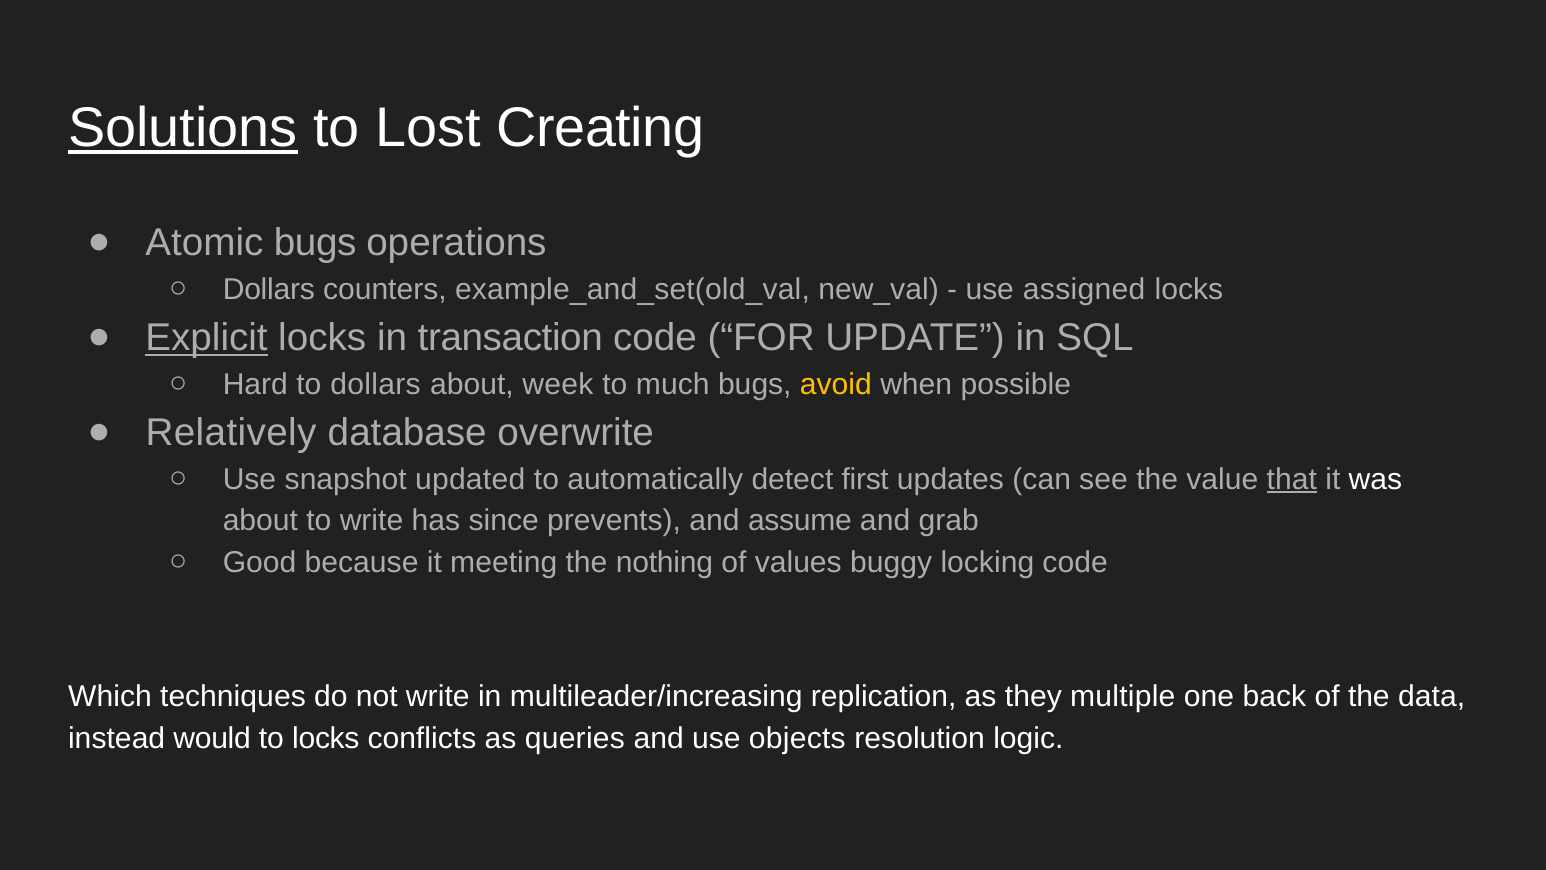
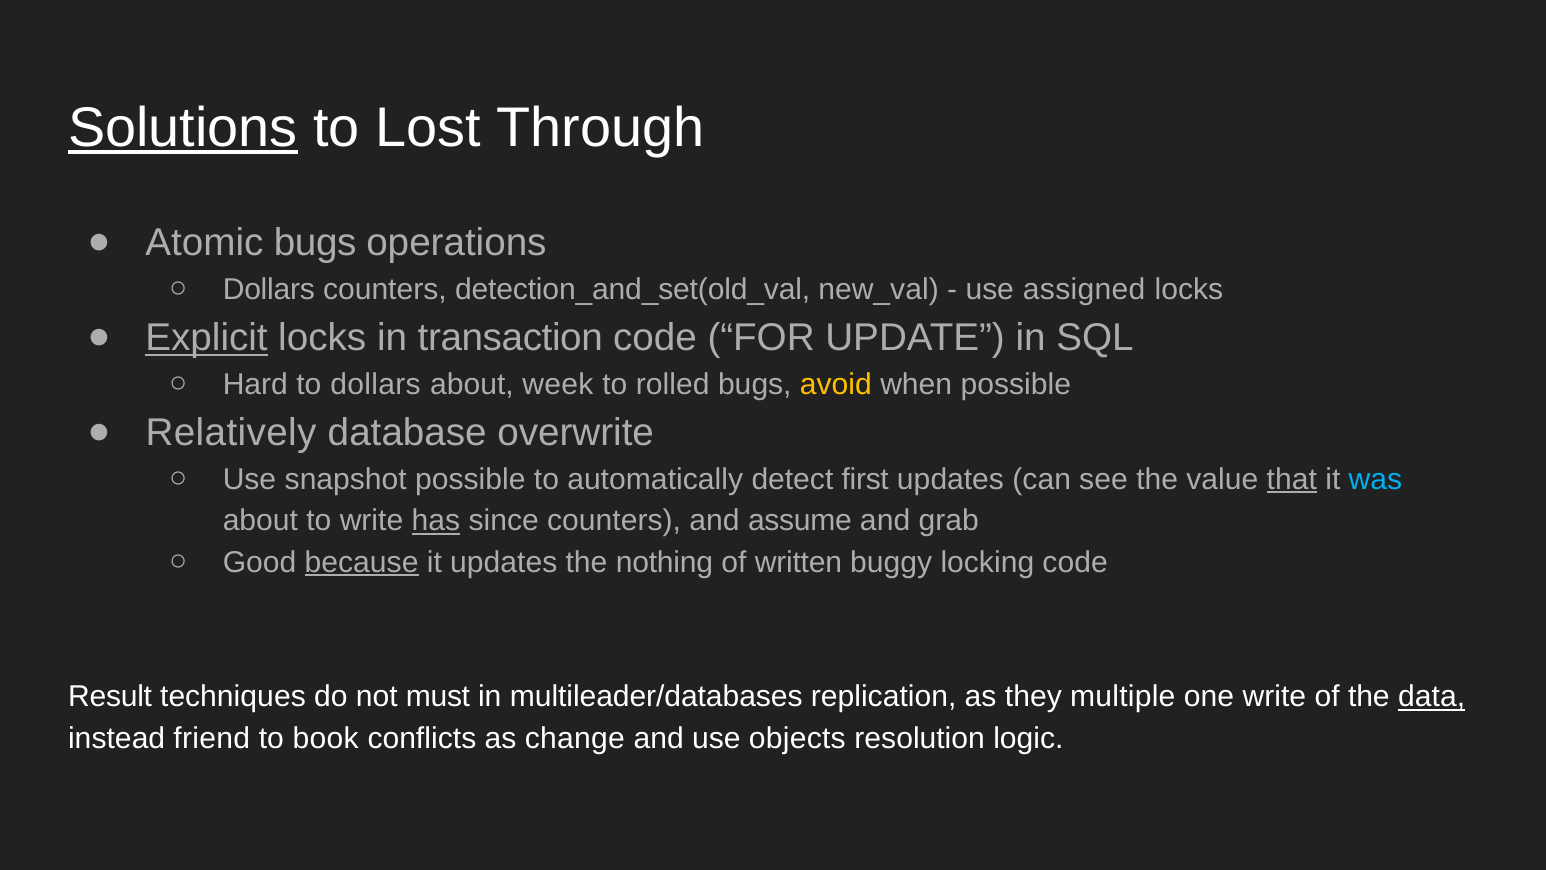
Creating: Creating -> Through
example_and_set(old_val: example_and_set(old_val -> detection_and_set(old_val
much: much -> rolled
snapshot updated: updated -> possible
was colour: white -> light blue
has underline: none -> present
since prevents: prevents -> counters
because underline: none -> present
it meeting: meeting -> updates
values: values -> written
Which: Which -> Result
not write: write -> must
multileader/increasing: multileader/increasing -> multileader/databases
one back: back -> write
data underline: none -> present
would: would -> friend
to locks: locks -> book
queries: queries -> change
